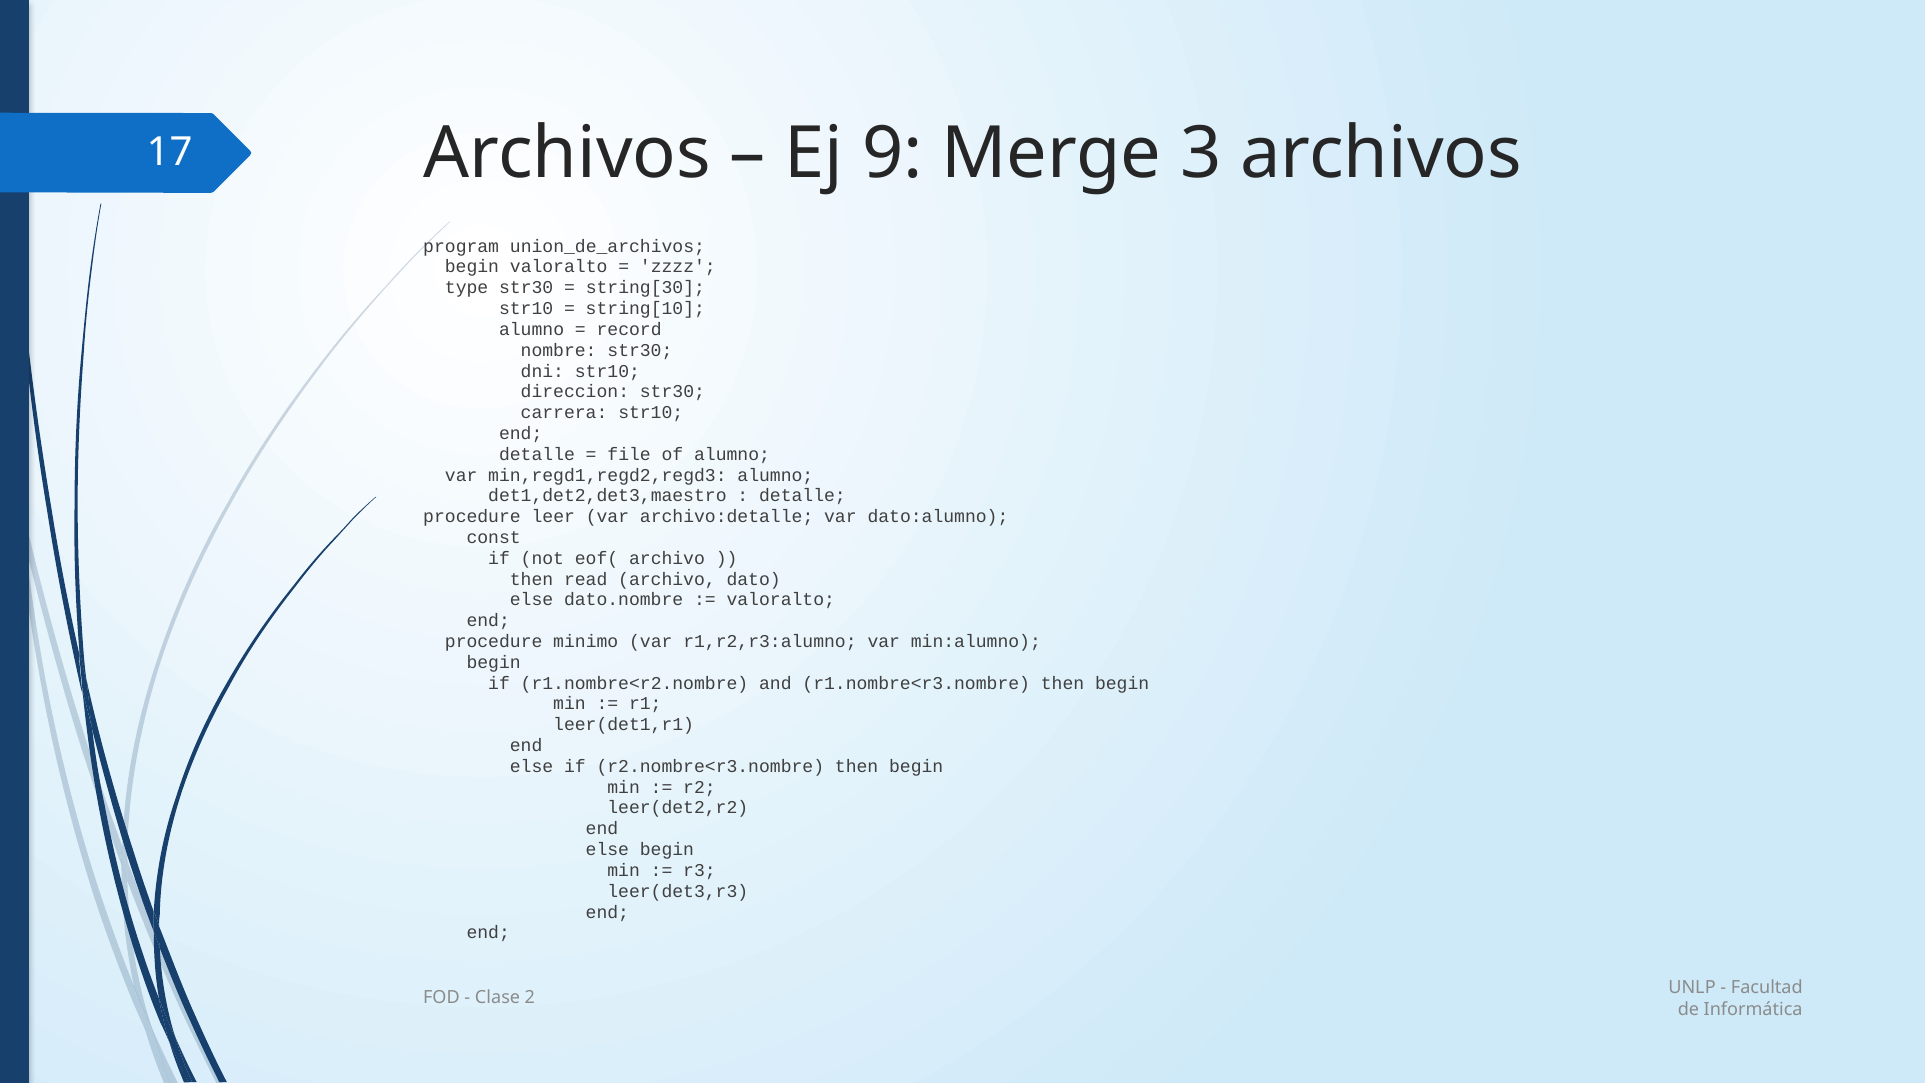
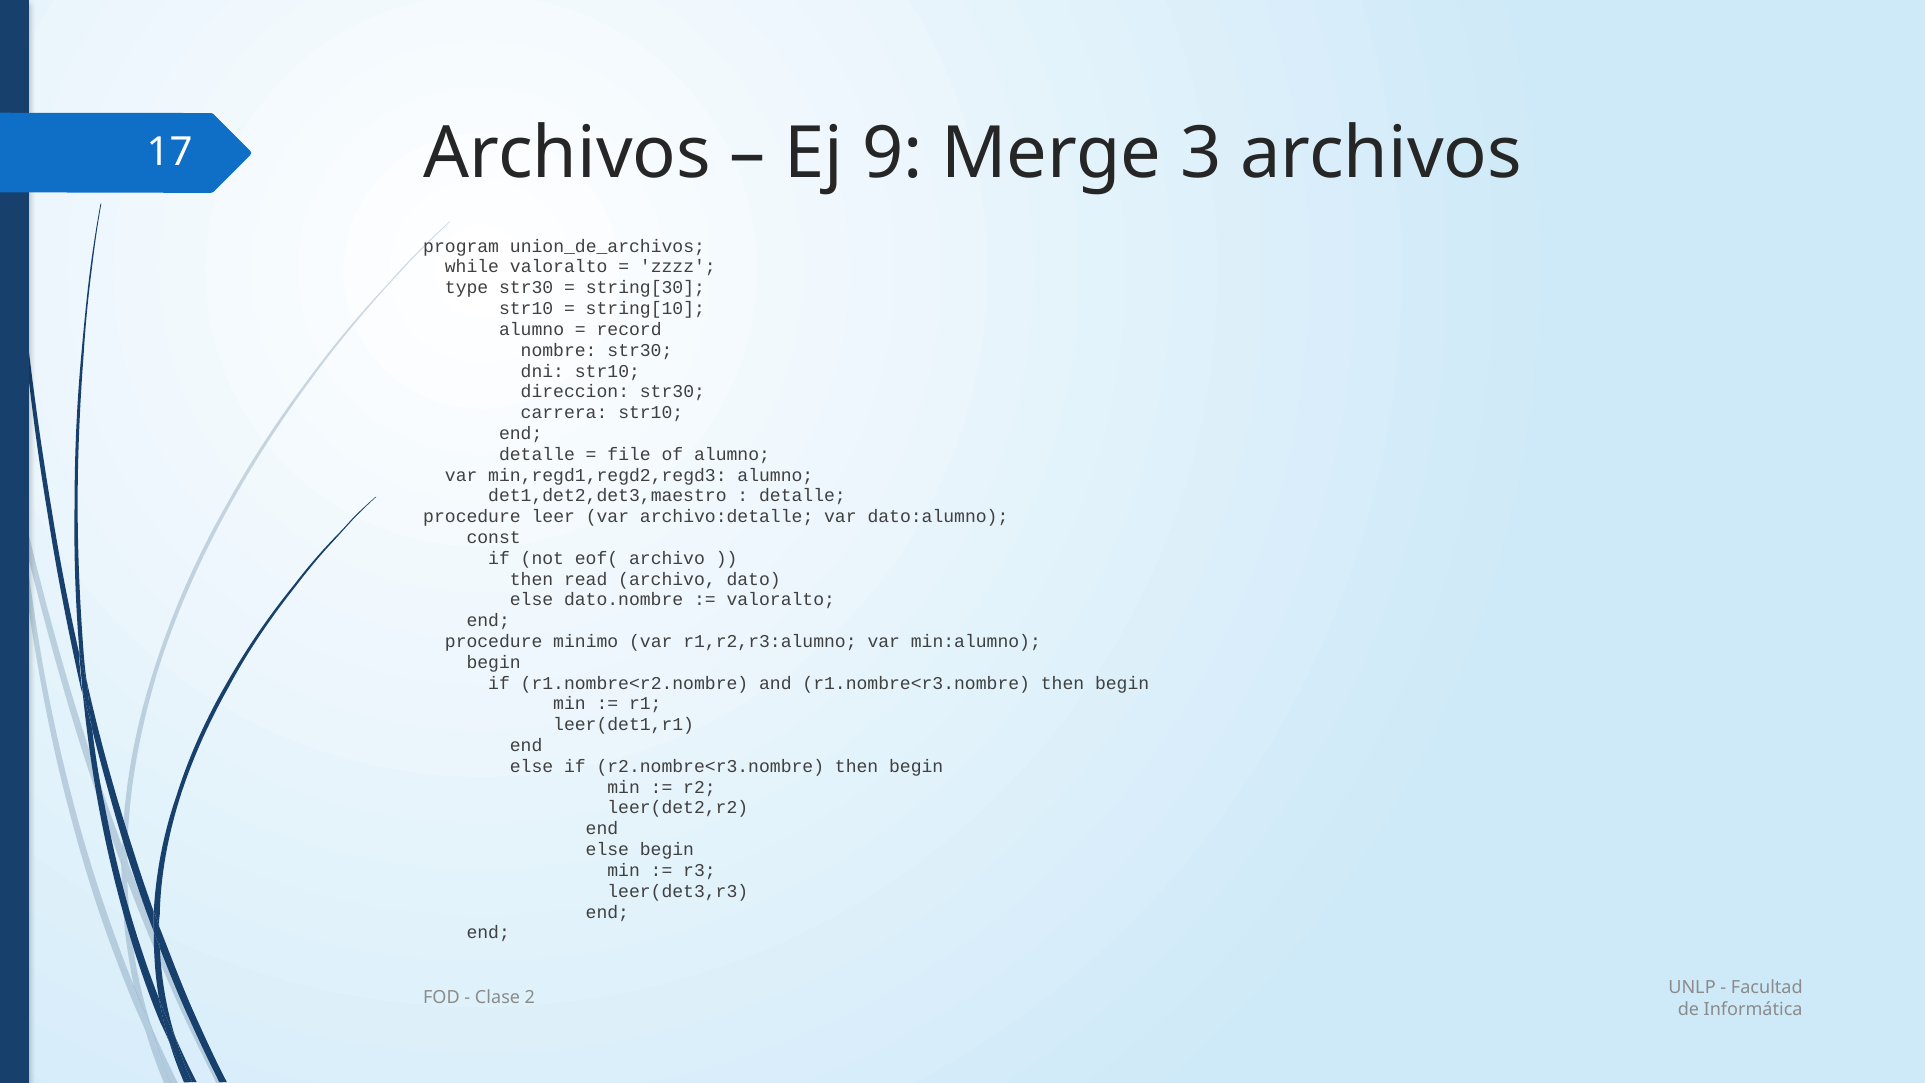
begin at (472, 267): begin -> while
